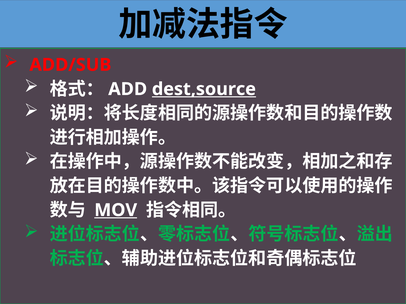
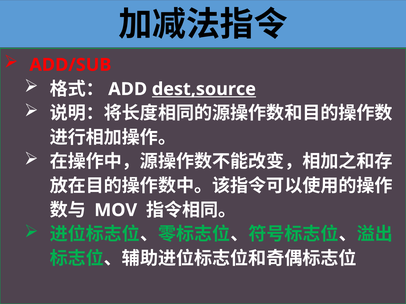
MOV underline: present -> none
